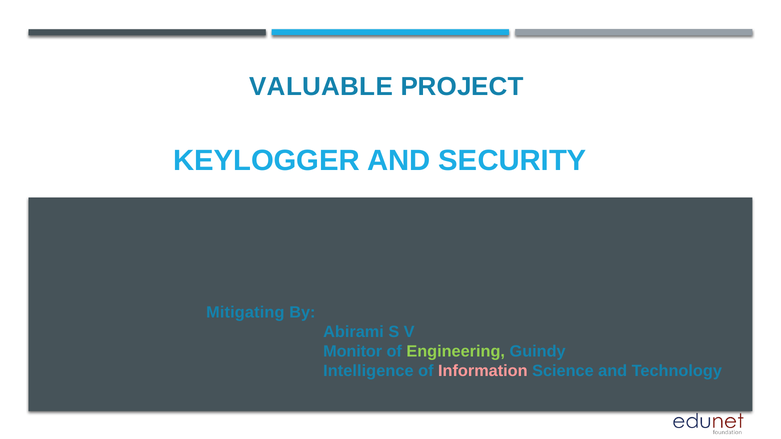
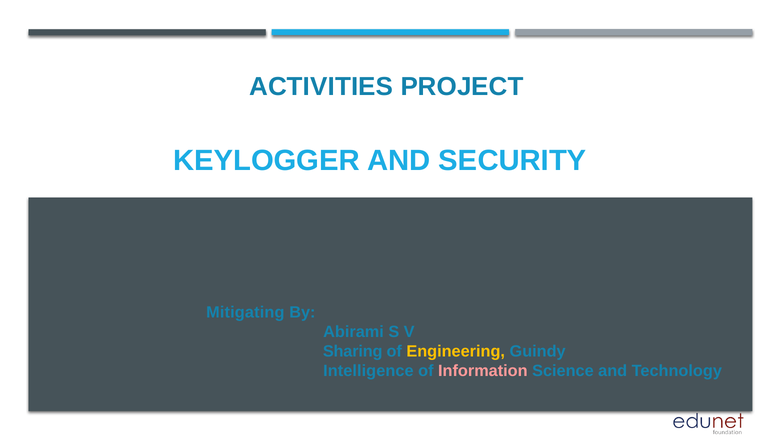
VALUABLE: VALUABLE -> ACTIVITIES
Monitor: Monitor -> Sharing
Engineering colour: light green -> yellow
